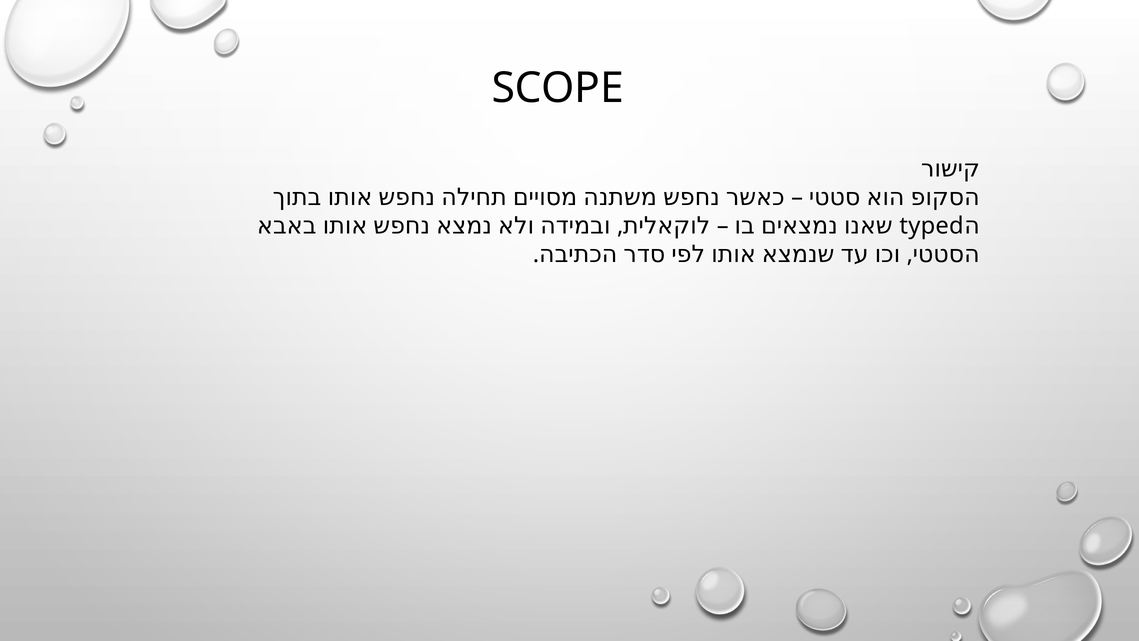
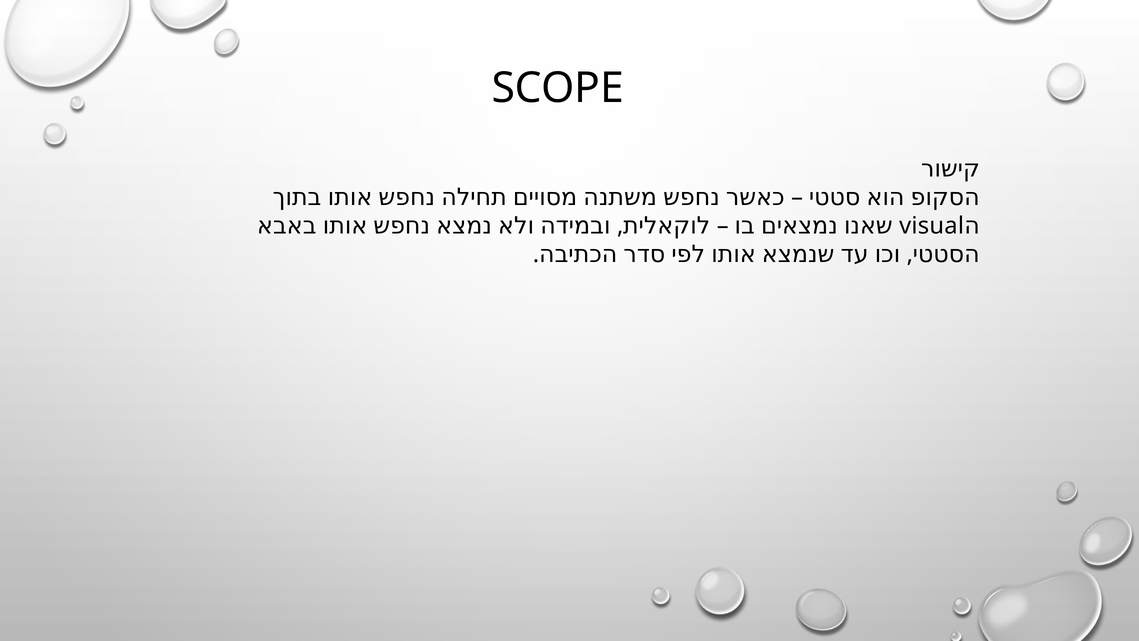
typed: typed -> visual
